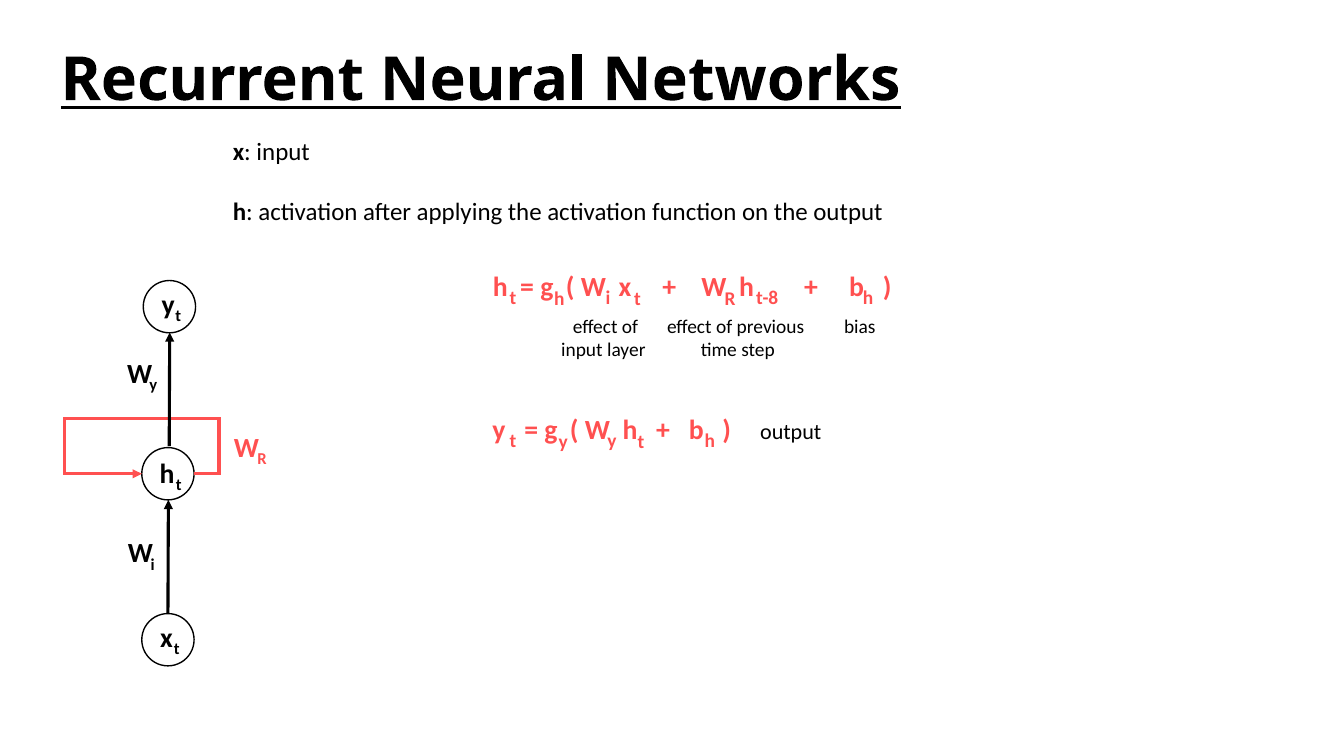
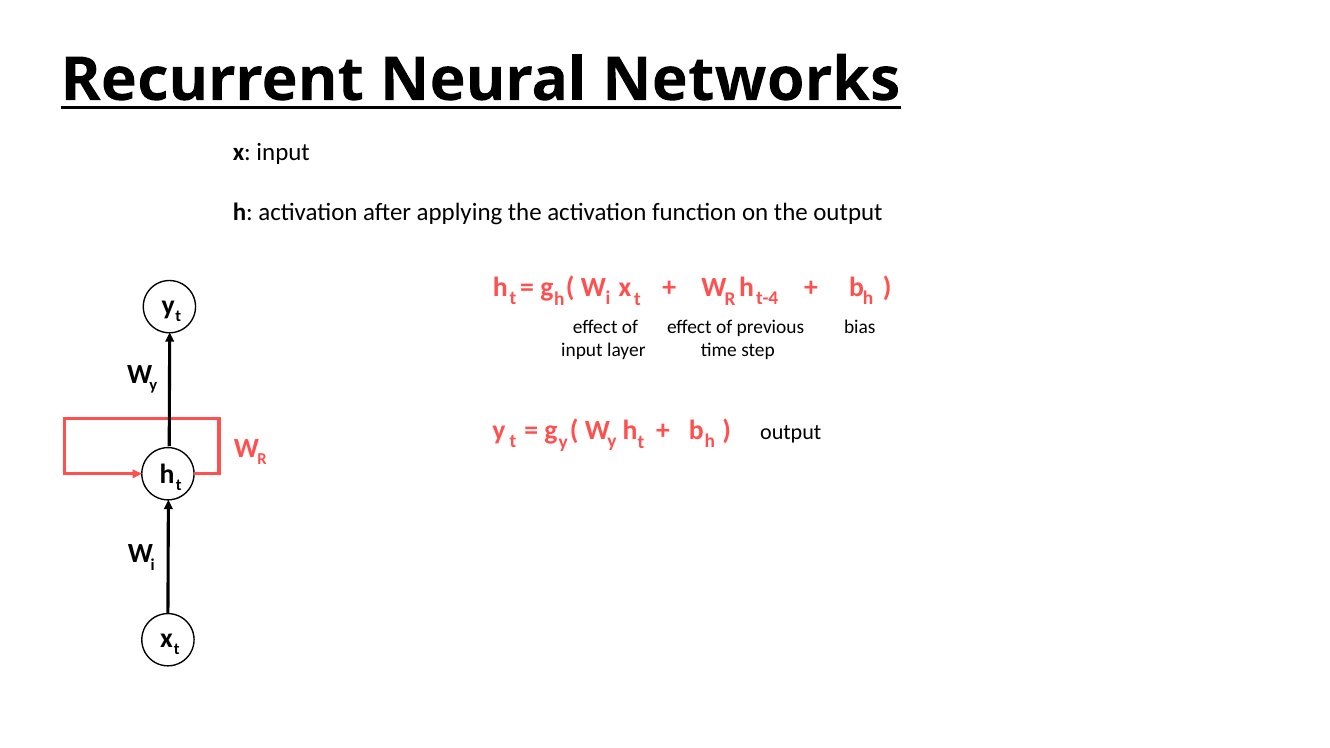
t-8: t-8 -> t-4
